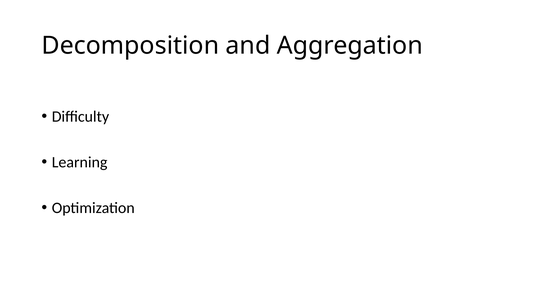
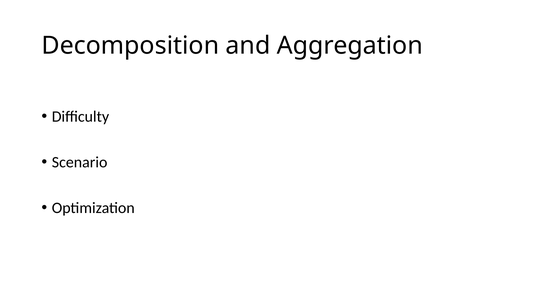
Learning: Learning -> Scenario
